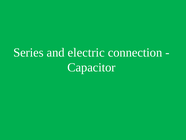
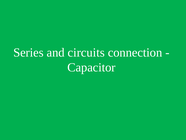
electric: electric -> circuits
